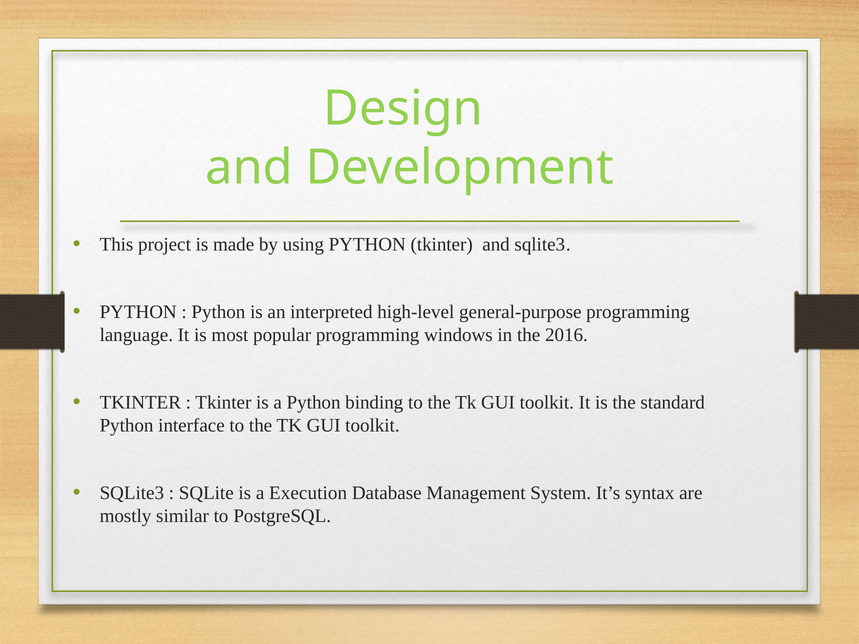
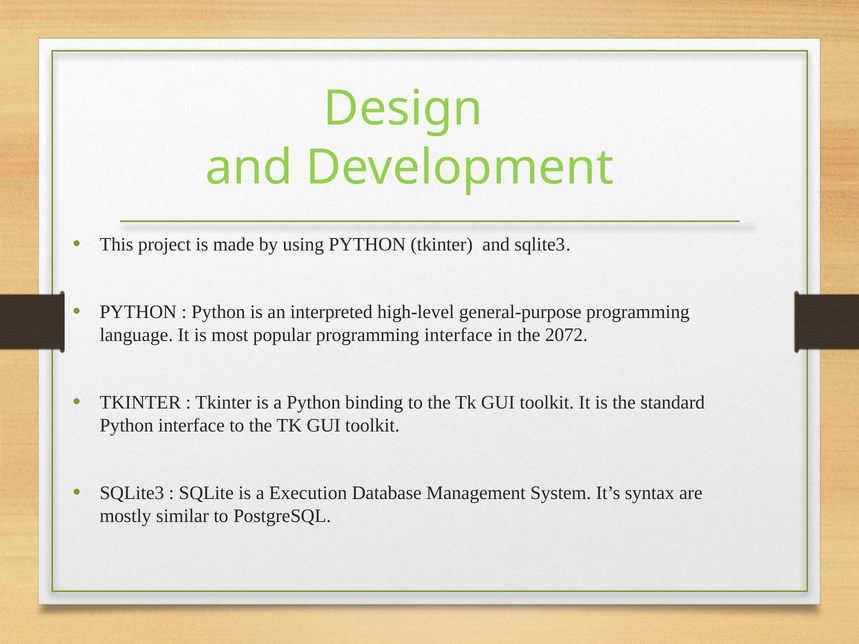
programming windows: windows -> interface
2016: 2016 -> 2072
